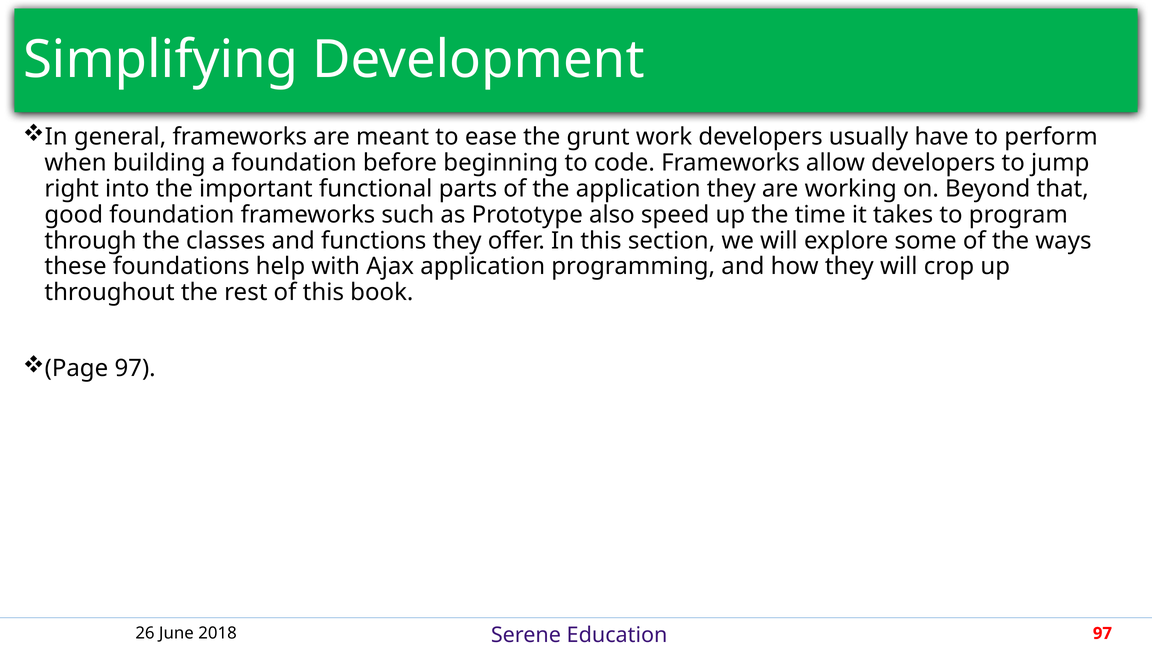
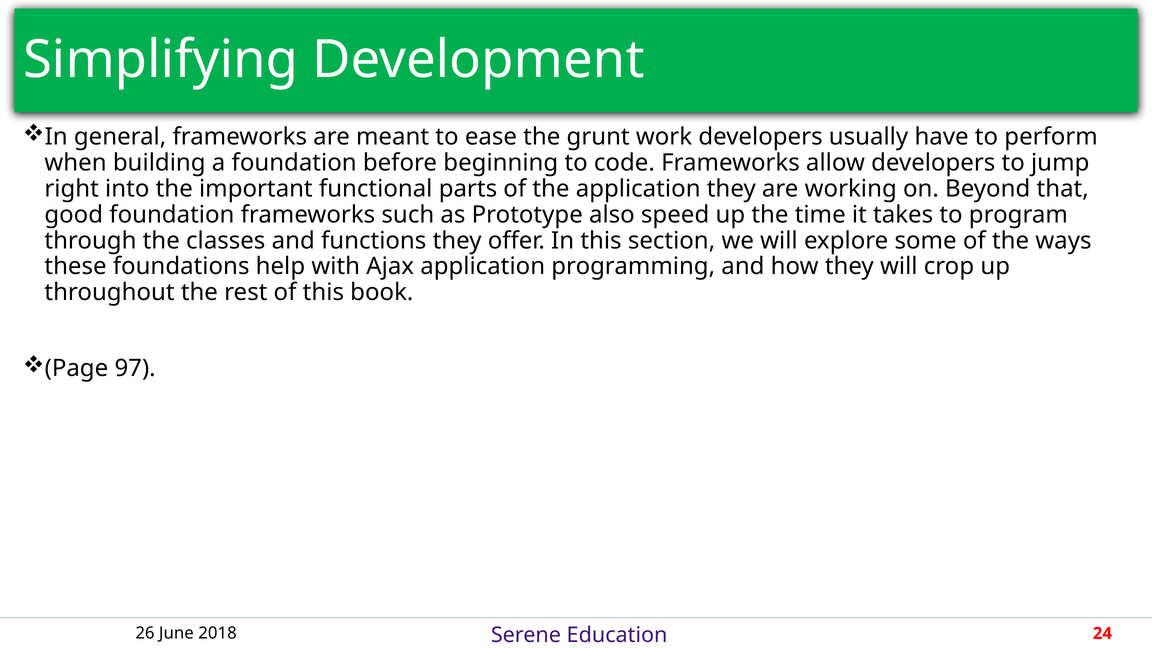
97 at (1102, 633): 97 -> 24
